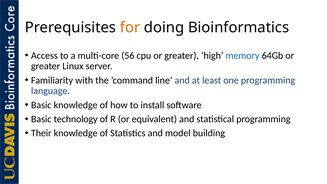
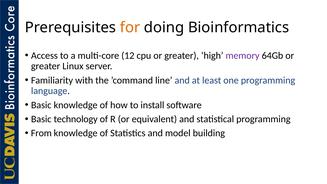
56: 56 -> 12
memory colour: blue -> purple
Their: Their -> From
